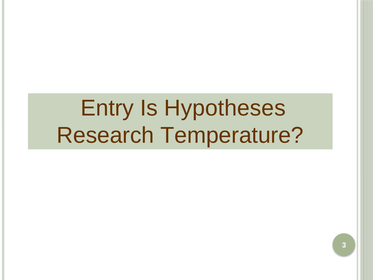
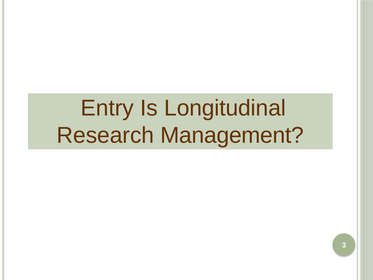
Hypotheses: Hypotheses -> Longitudinal
Temperature: Temperature -> Management
